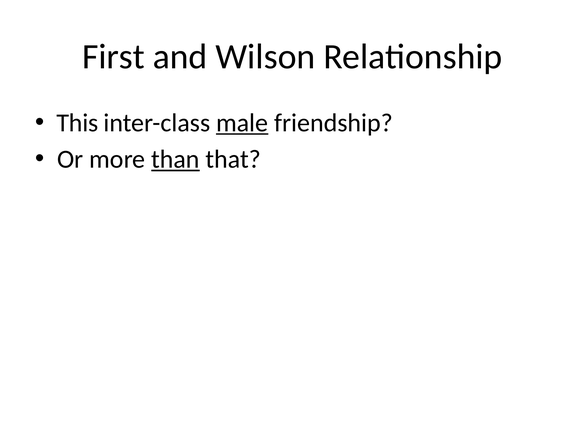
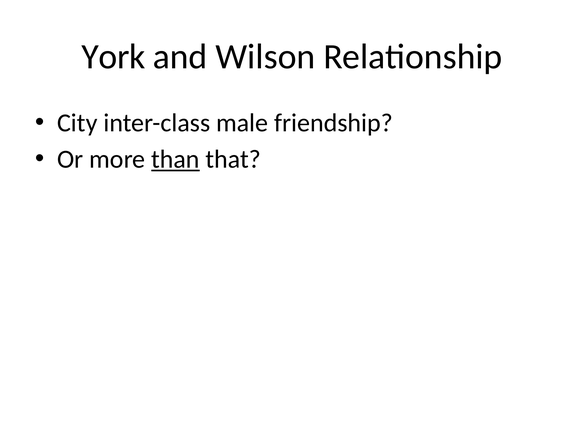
First: First -> York
This: This -> City
male underline: present -> none
